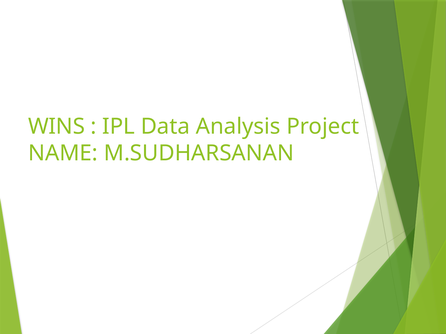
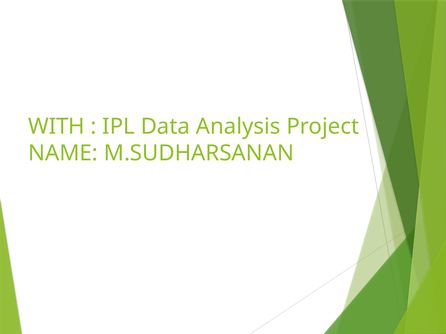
WINS: WINS -> WITH
